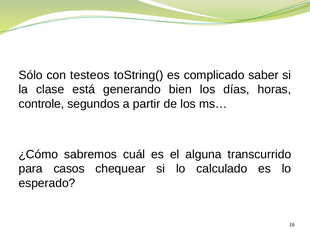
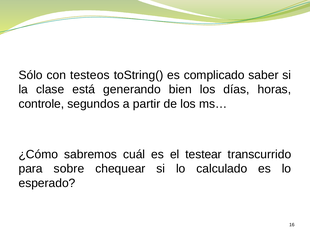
alguna: alguna -> testear
casos: casos -> sobre
